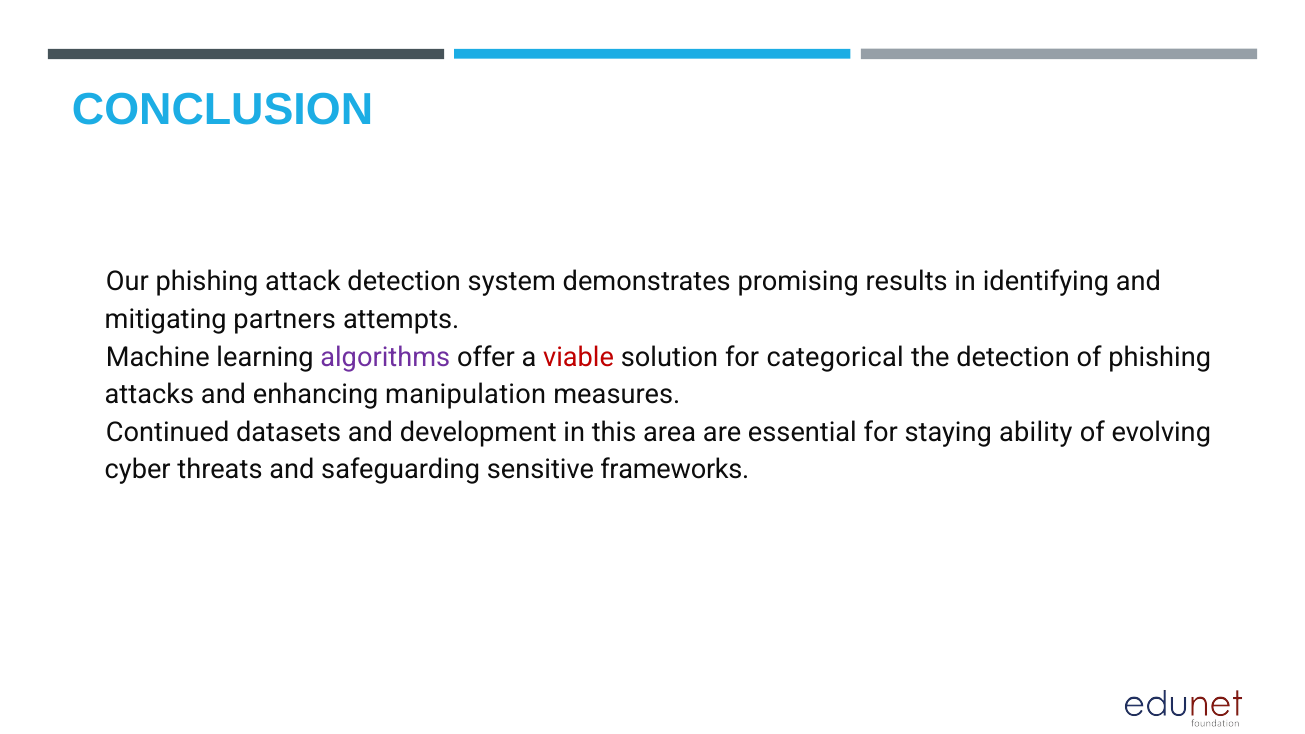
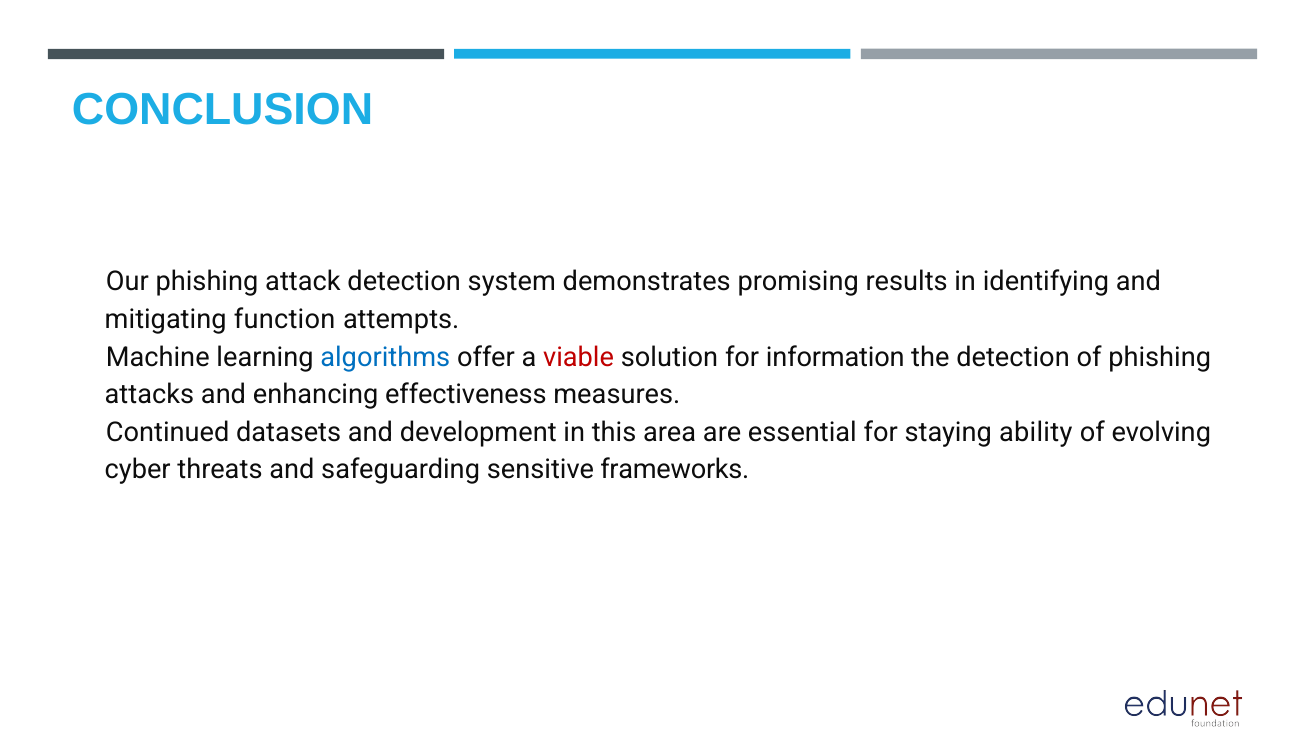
partners: partners -> function
algorithms colour: purple -> blue
categorical: categorical -> information
manipulation: manipulation -> effectiveness
